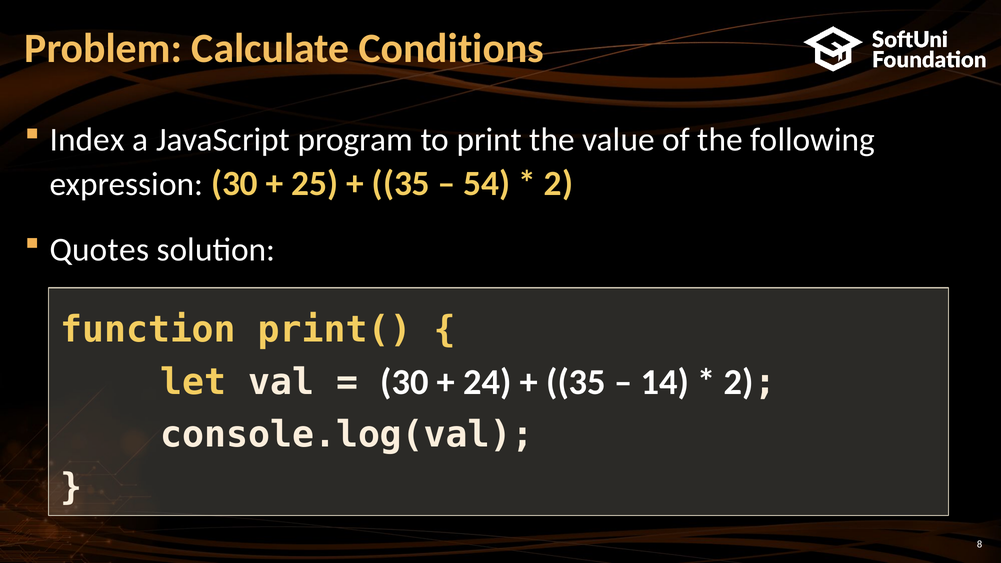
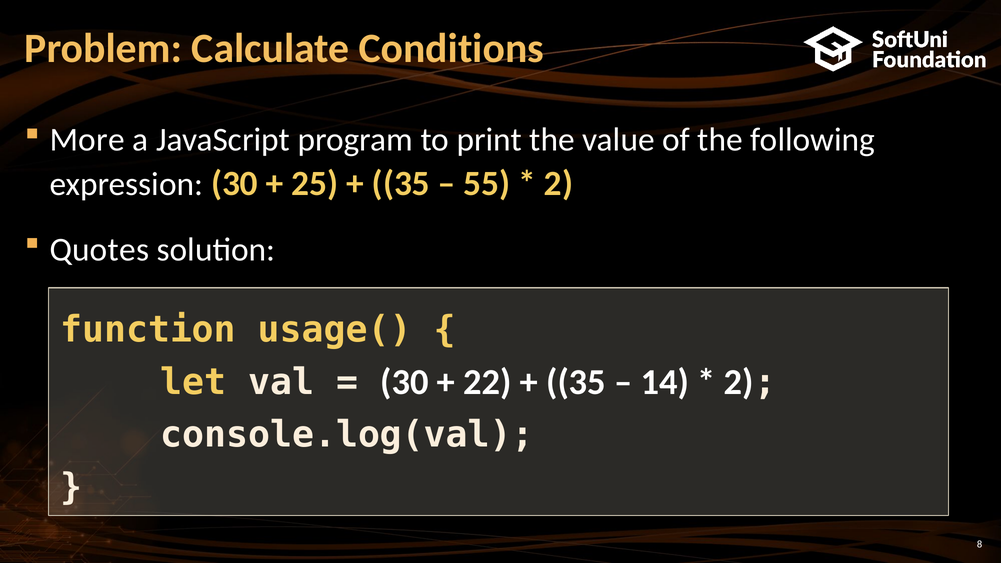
Index: Index -> More
54: 54 -> 55
print(: print( -> usage(
24: 24 -> 22
